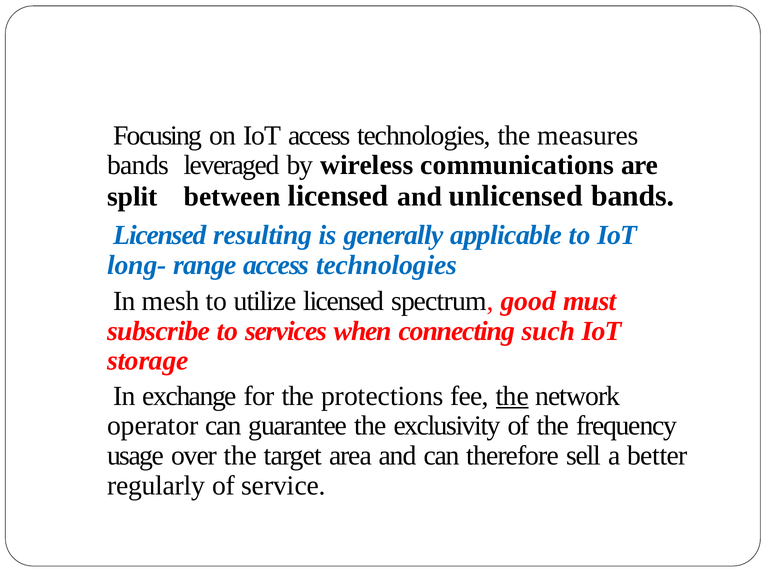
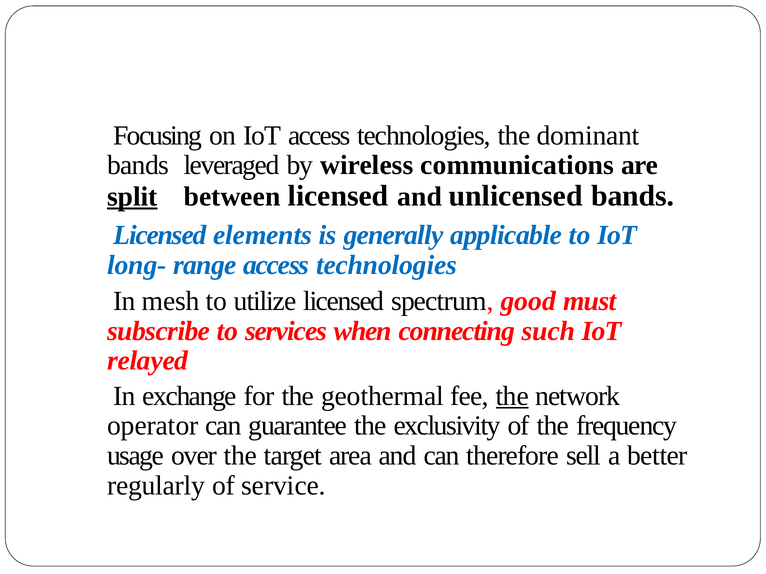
measures: measures -> dominant
split underline: none -> present
resulting: resulting -> elements
storage: storage -> relayed
protections: protections -> geothermal
